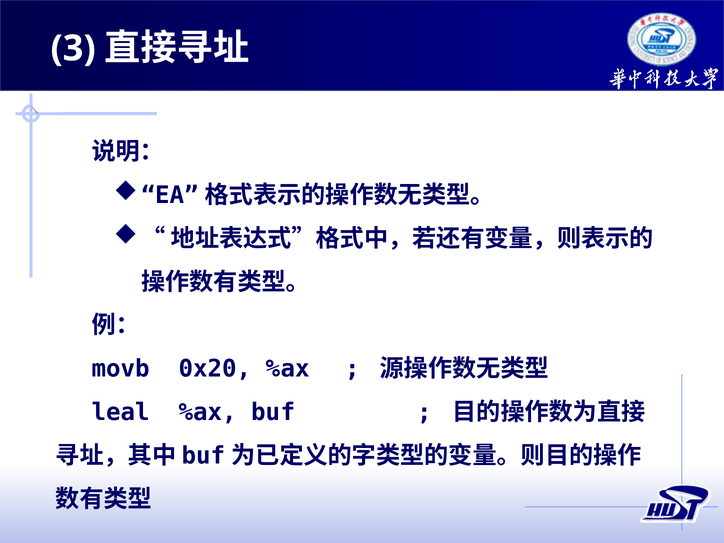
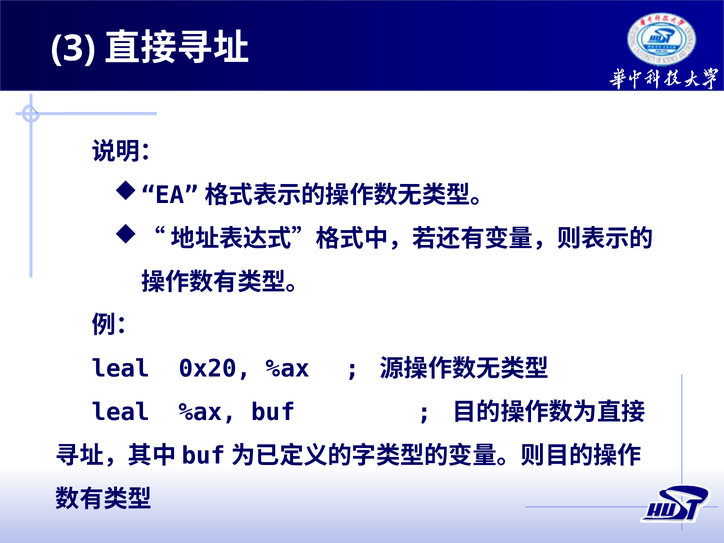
movb at (121, 369): movb -> leal
